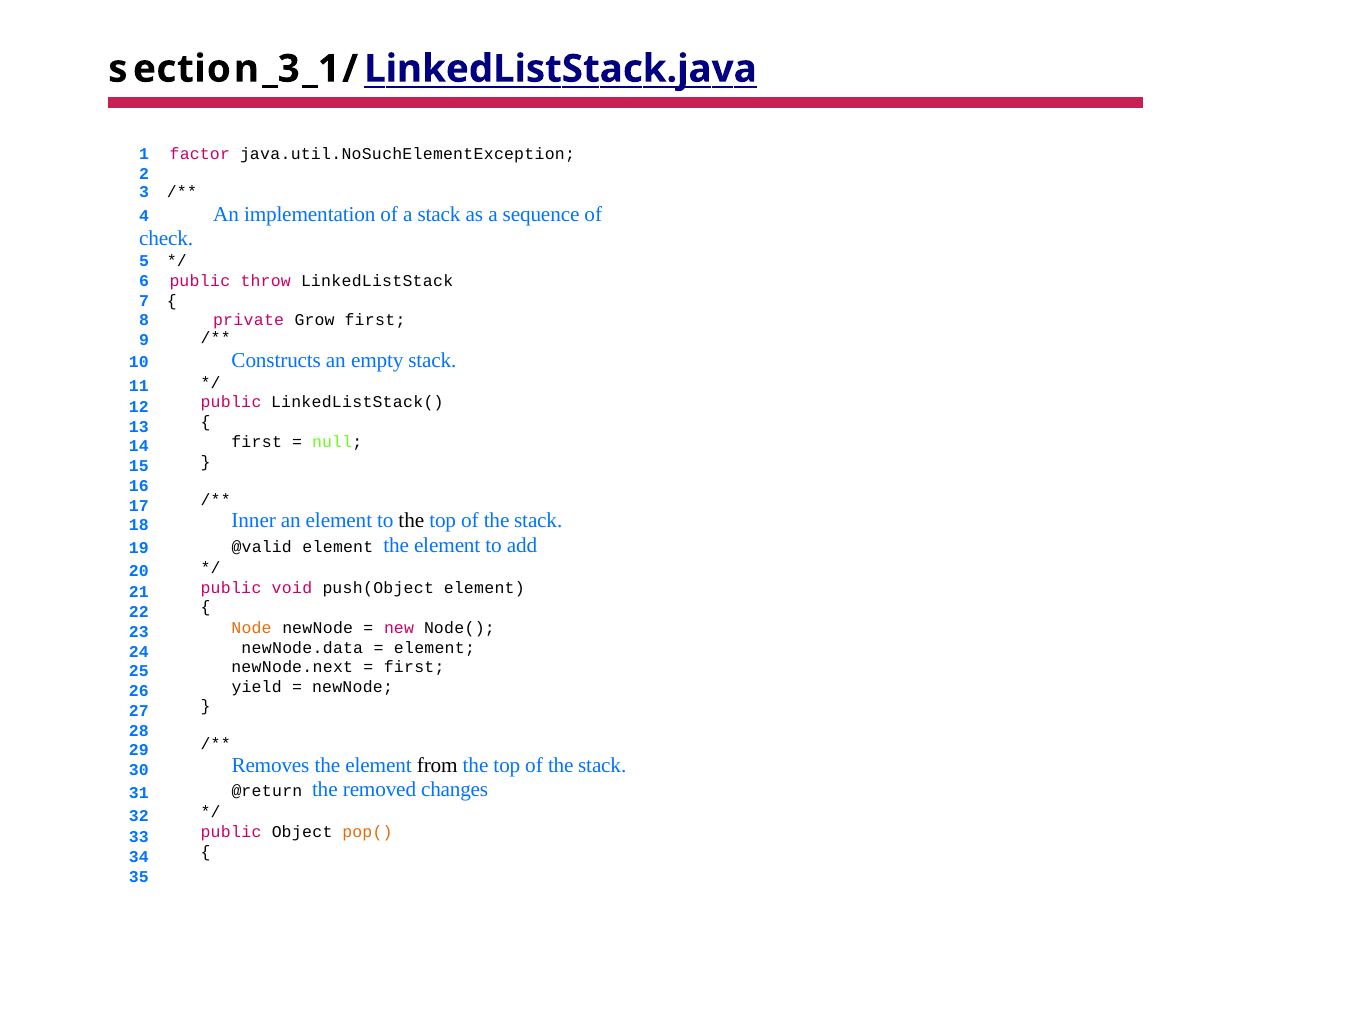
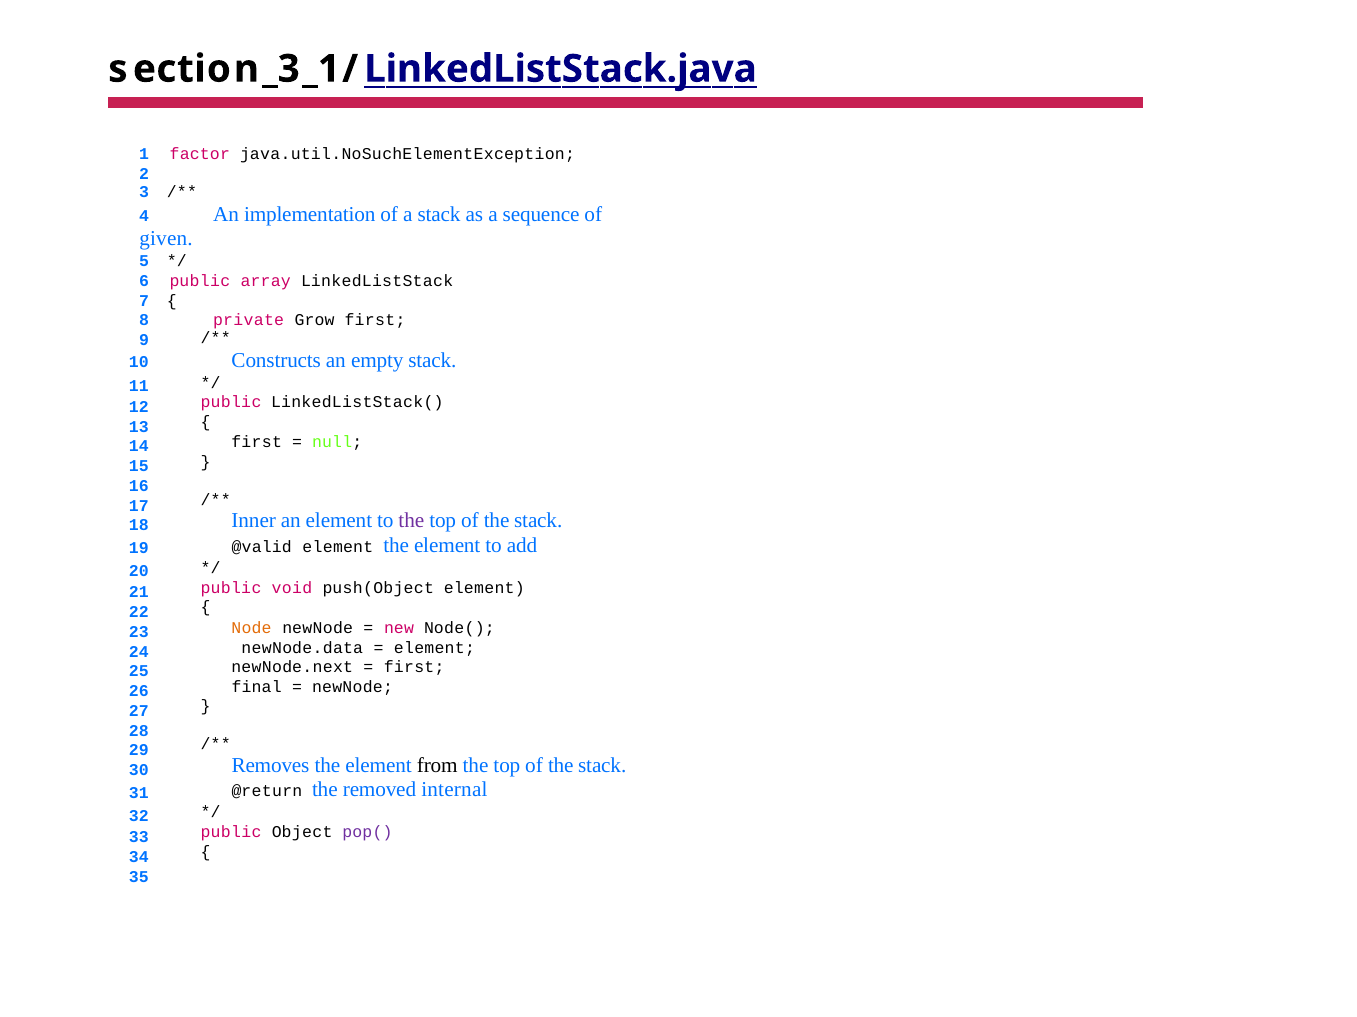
check: check -> given
throw: throw -> array
the at (411, 521) colour: black -> purple
yield: yield -> final
changes: changes -> internal
pop( colour: orange -> purple
